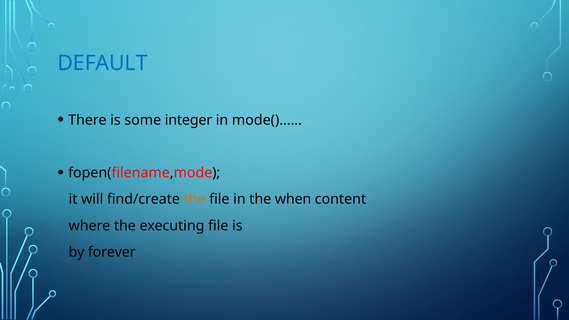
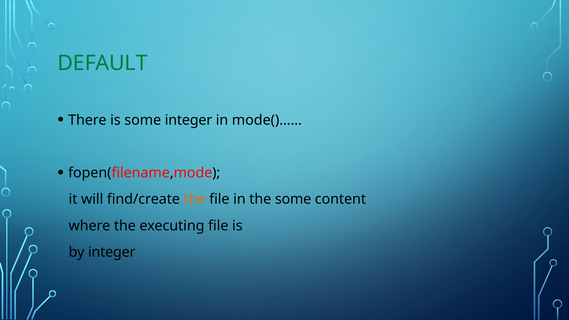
DEFAULT colour: blue -> green
the when: when -> some
by forever: forever -> integer
